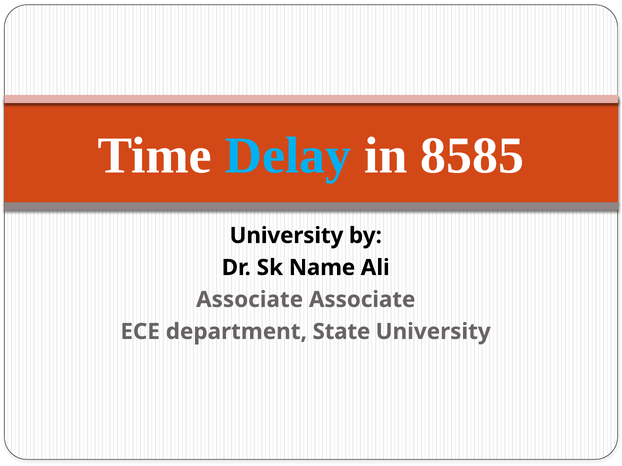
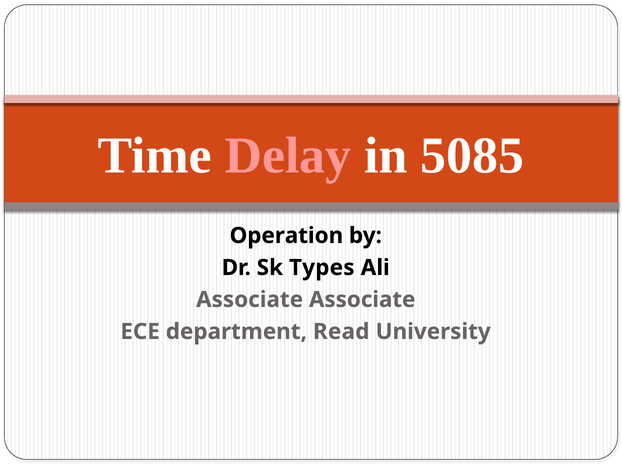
Delay colour: light blue -> pink
8585: 8585 -> 5085
University at (286, 236): University -> Operation
Name: Name -> Types
State: State -> Read
